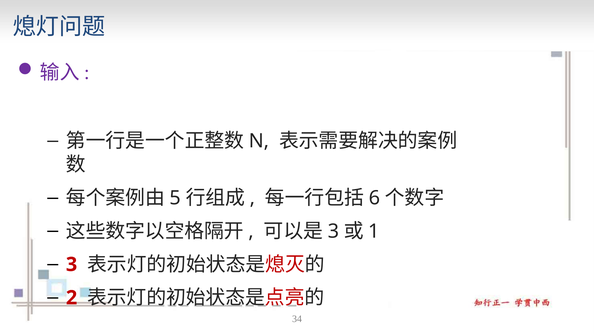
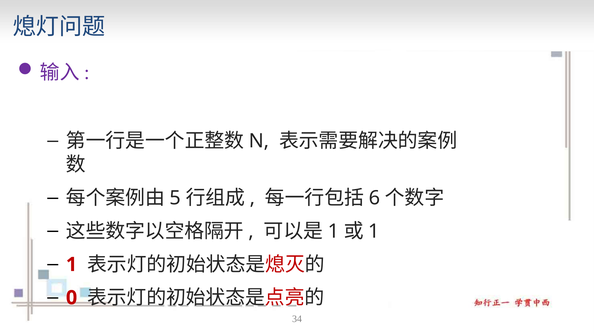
3 at (333, 231): 3 -> 1
3 at (72, 265): 3 -> 1
2: 2 -> 0
